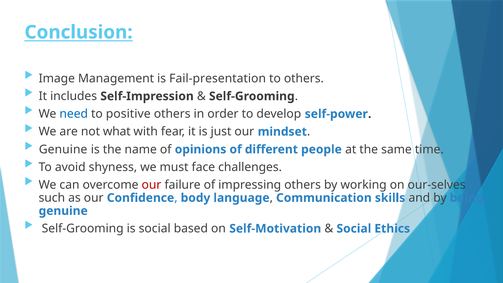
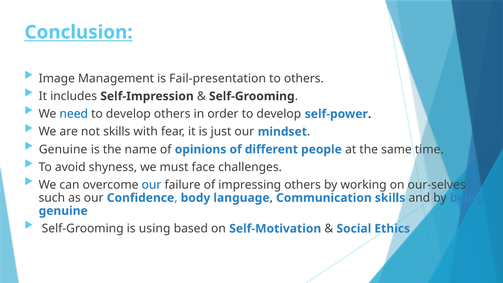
positive at (128, 114): positive -> develop
not what: what -> skills
our at (152, 185) colour: red -> blue
is social: social -> using
